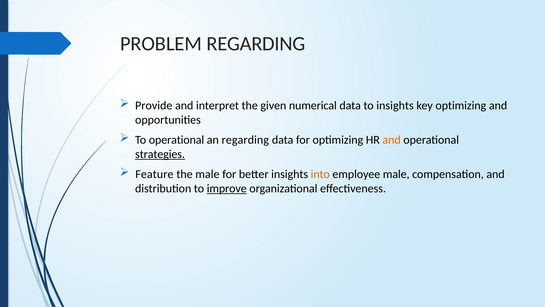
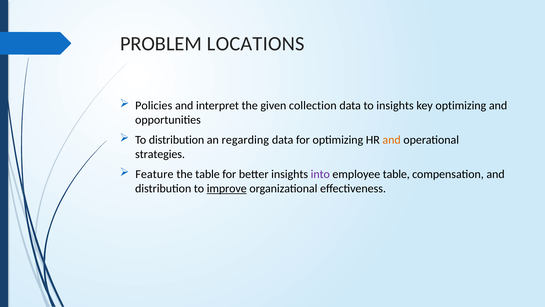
PROBLEM REGARDING: REGARDING -> LOCATIONS
Provide: Provide -> Policies
numerical: numerical -> collection
To operational: operational -> distribution
strategies underline: present -> none
the male: male -> table
into colour: orange -> purple
employee male: male -> table
